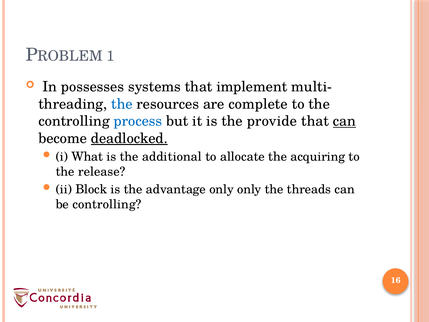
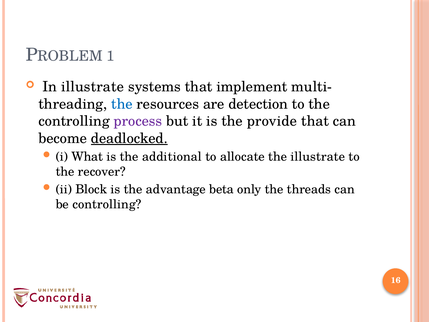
In possesses: possesses -> illustrate
complete: complete -> detection
process colour: blue -> purple
can at (344, 121) underline: present -> none
the acquiring: acquiring -> illustrate
release: release -> recover
advantage only: only -> beta
